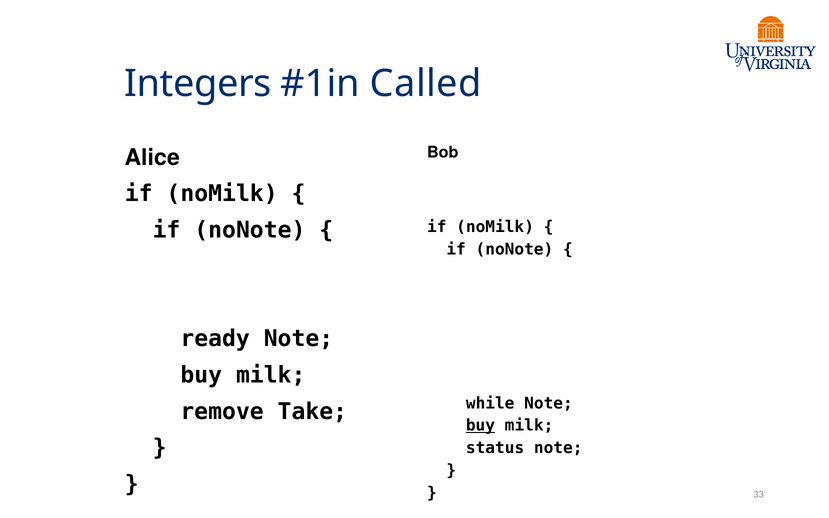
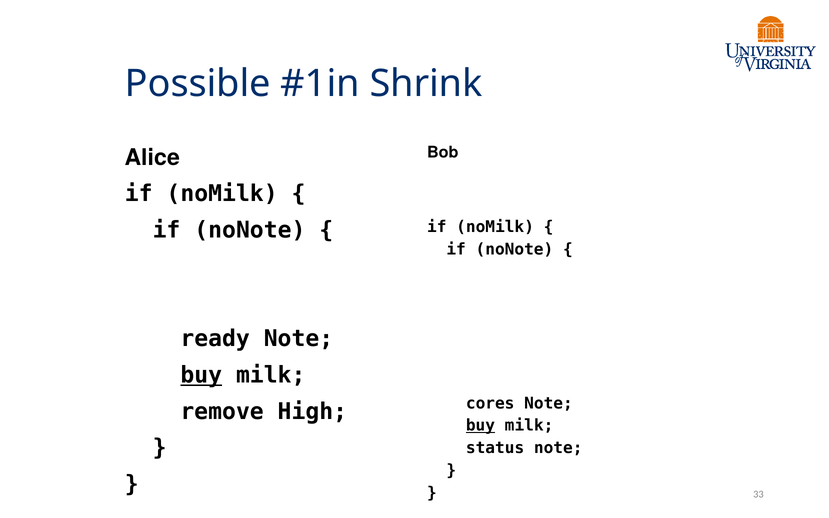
Integers: Integers -> Possible
Called: Called -> Shrink
buy at (201, 375) underline: none -> present
while: while -> cores
Take: Take -> High
